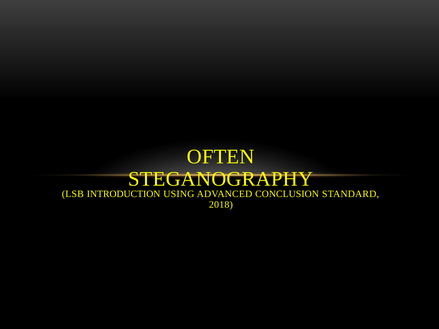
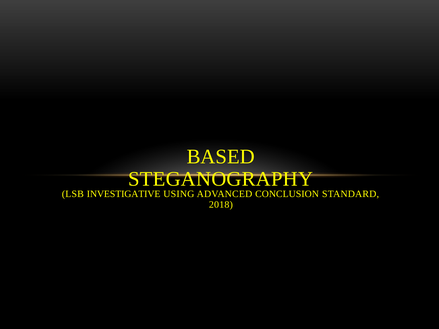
OFTEN: OFTEN -> BASED
INTRODUCTION: INTRODUCTION -> INVESTIGATIVE
